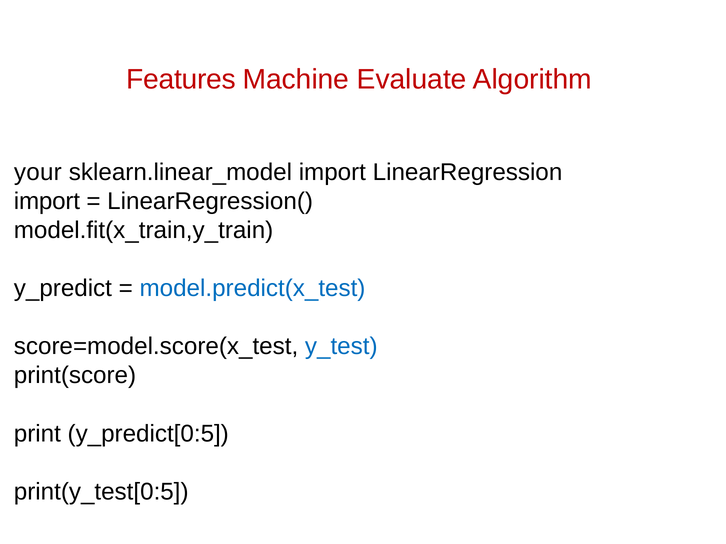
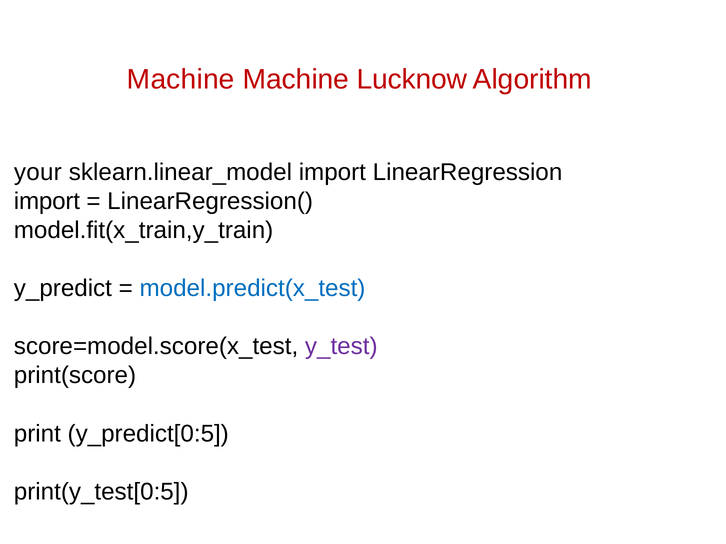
Features at (181, 79): Features -> Machine
Evaluate: Evaluate -> Lucknow
y_test colour: blue -> purple
